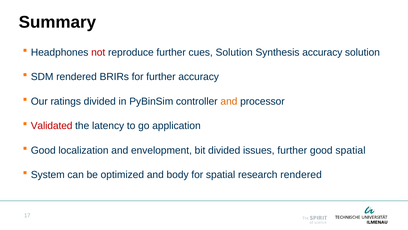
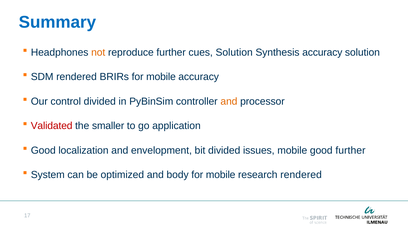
Summary colour: black -> blue
not colour: red -> orange
BRIRs for further: further -> mobile
ratings: ratings -> control
latency: latency -> smaller
issues further: further -> mobile
good spatial: spatial -> further
spatial at (221, 175): spatial -> mobile
